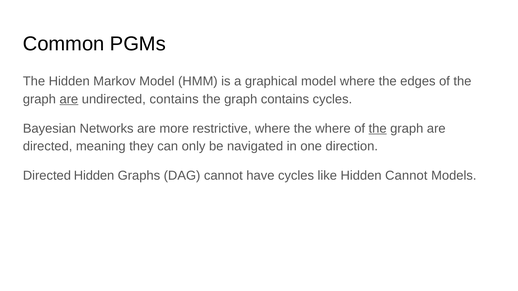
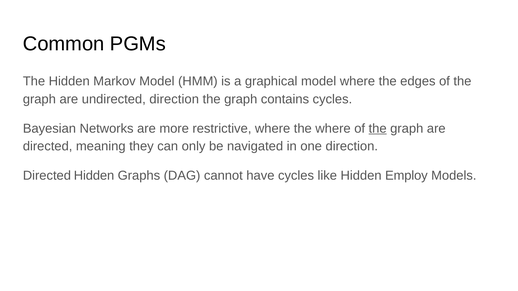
are at (69, 99) underline: present -> none
undirected contains: contains -> direction
Hidden Cannot: Cannot -> Employ
